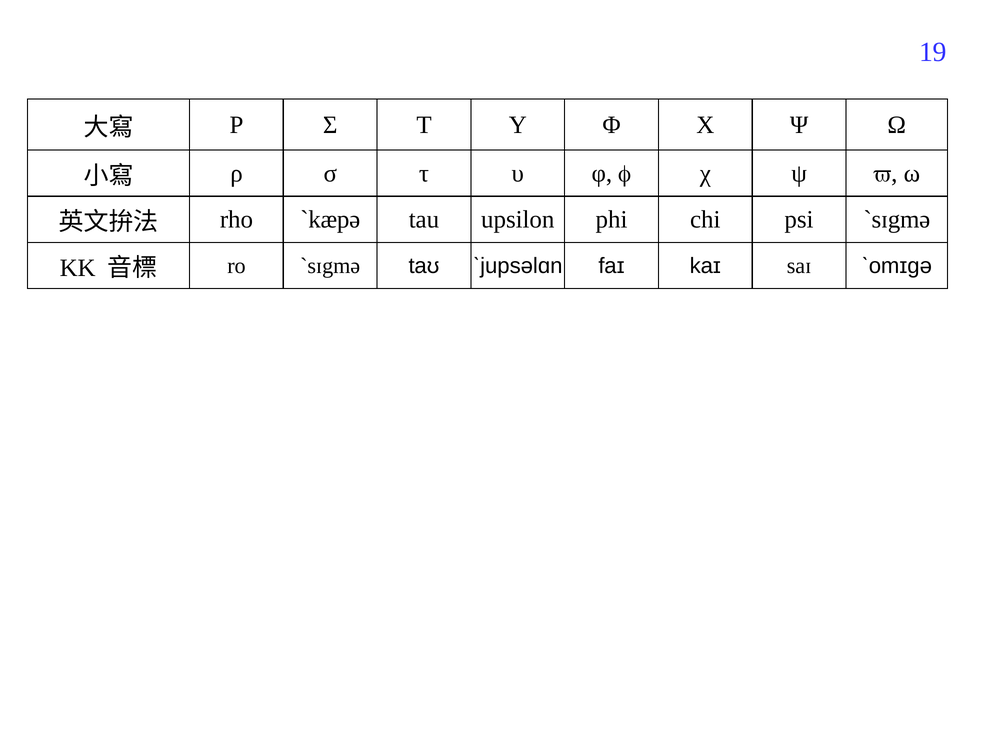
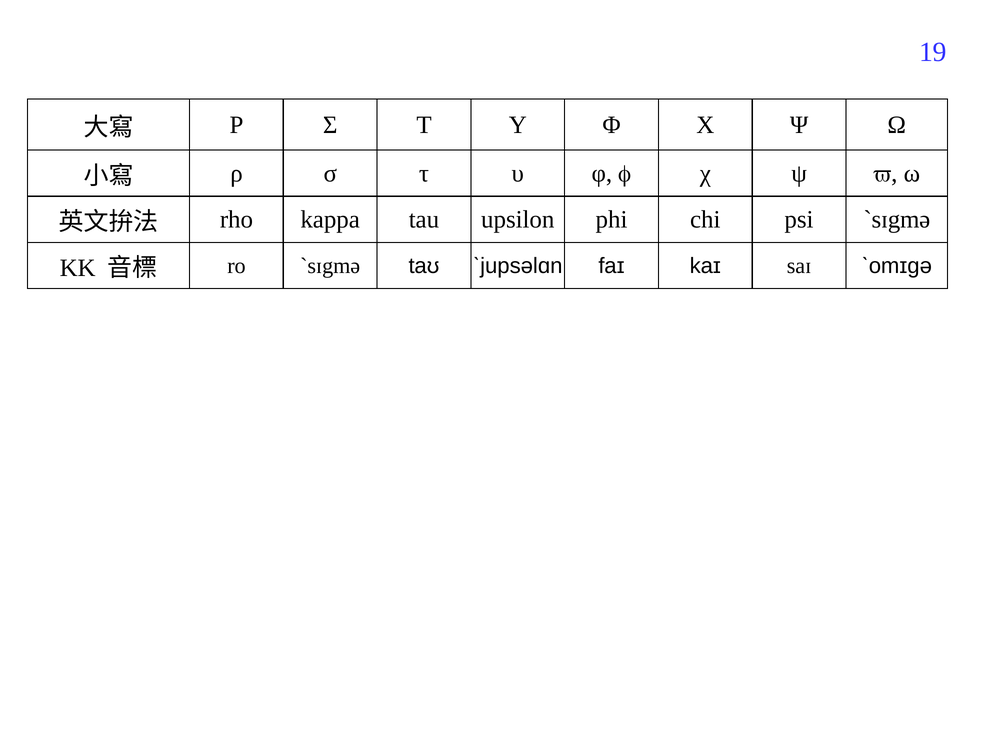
ˋkæpə: ˋkæpə -> kappa
